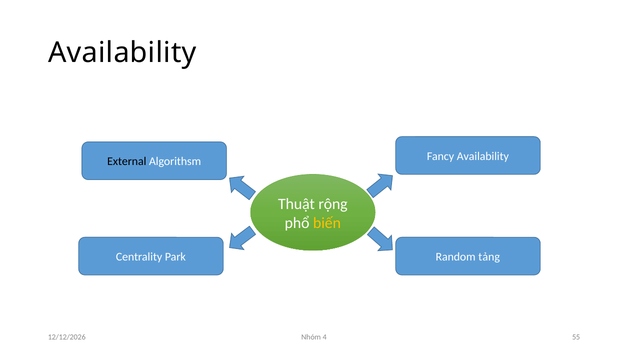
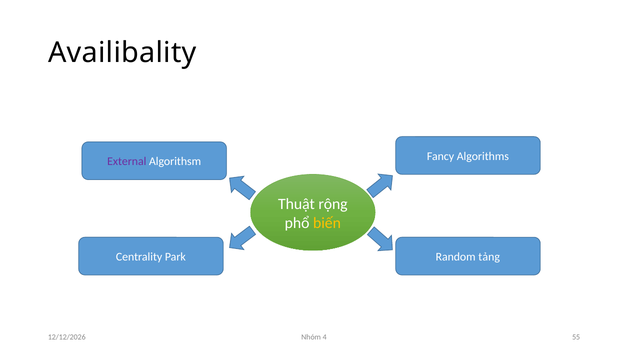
Availability at (122, 53): Availability -> Availibality
Fancy Availability: Availability -> Algorithms
External colour: black -> purple
